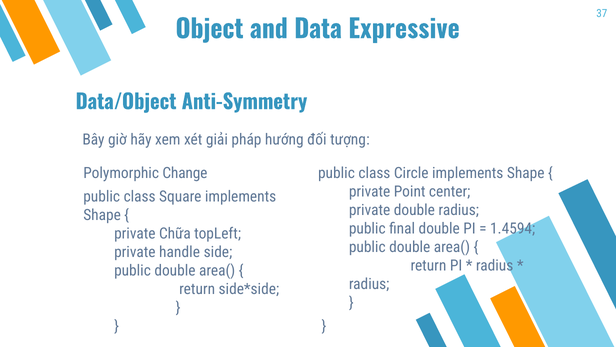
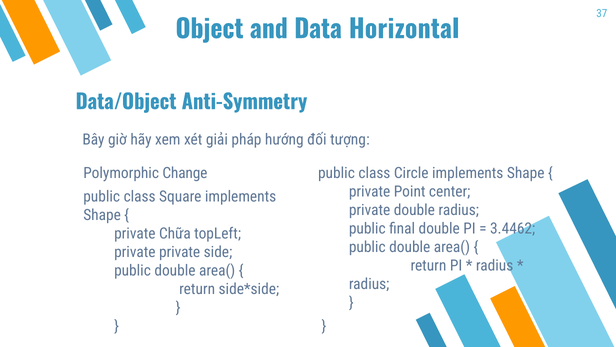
Expressive: Expressive -> Horizontal
1.4594: 1.4594 -> 3.4462
private handle: handle -> private
